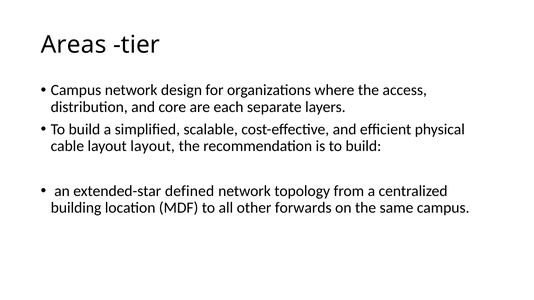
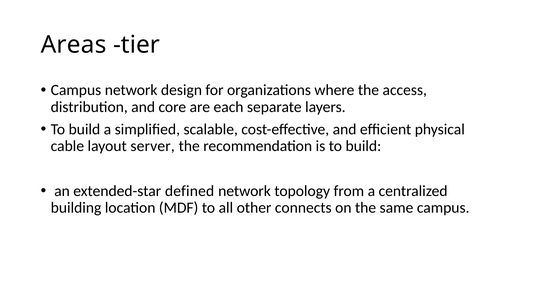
layout layout: layout -> server
forwards: forwards -> connects
